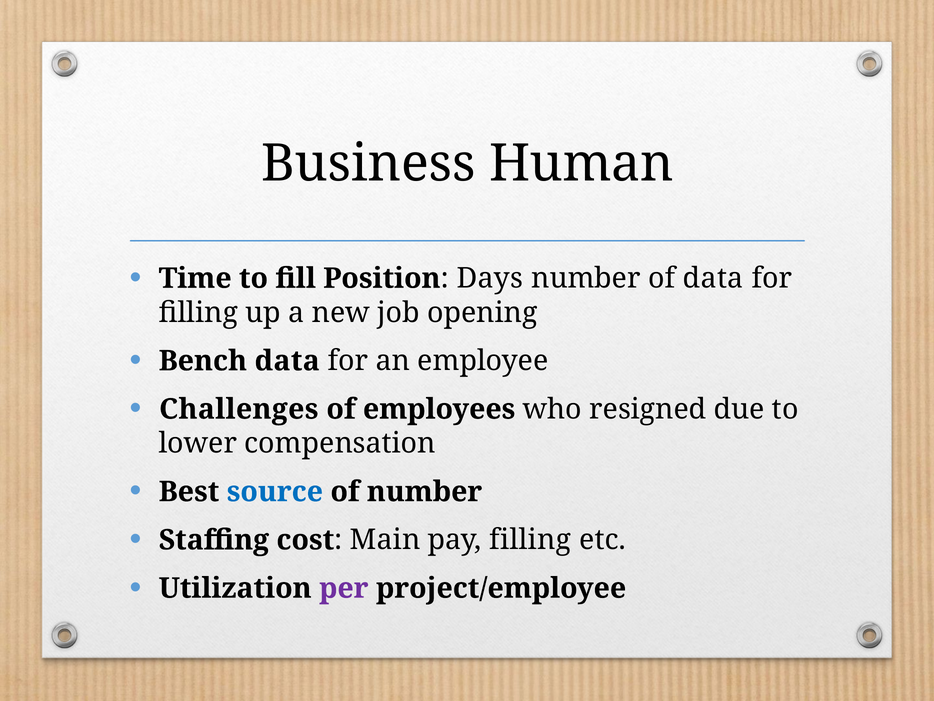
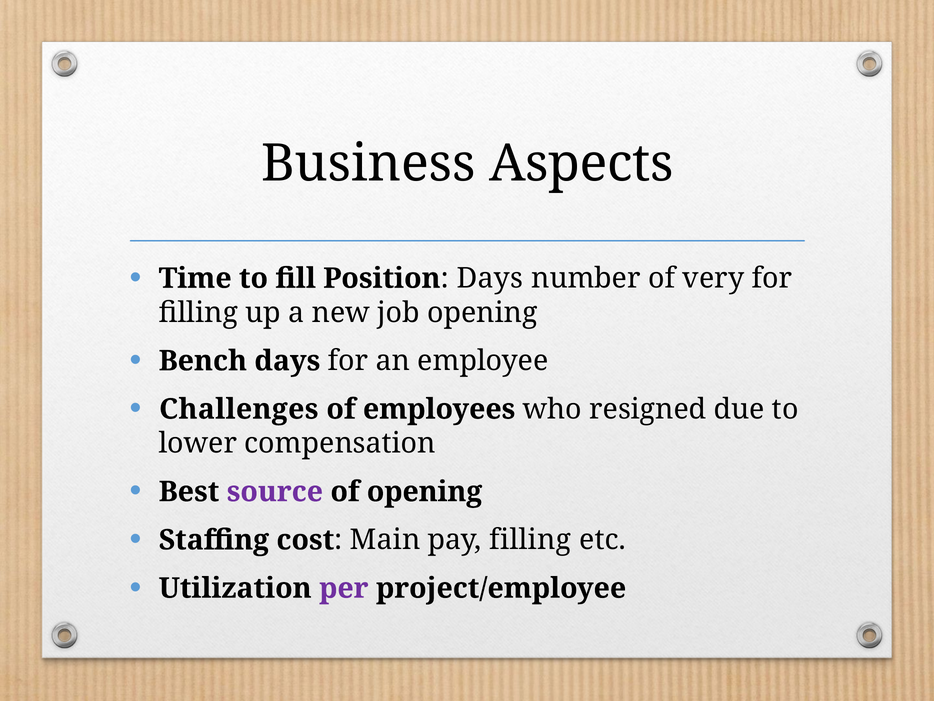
Human: Human -> Aspects
of data: data -> very
Bench data: data -> days
source colour: blue -> purple
of number: number -> opening
